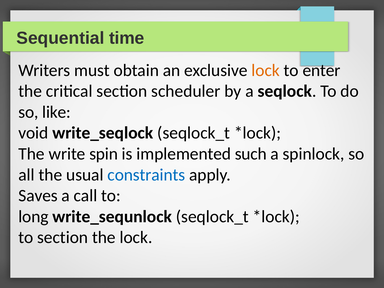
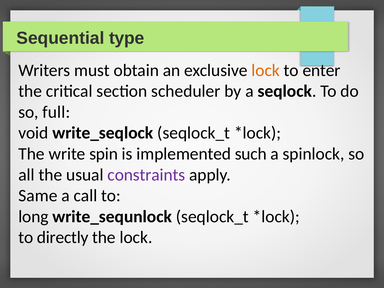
time: time -> type
like: like -> full
constraints colour: blue -> purple
Saves: Saves -> Same
to section: section -> directly
